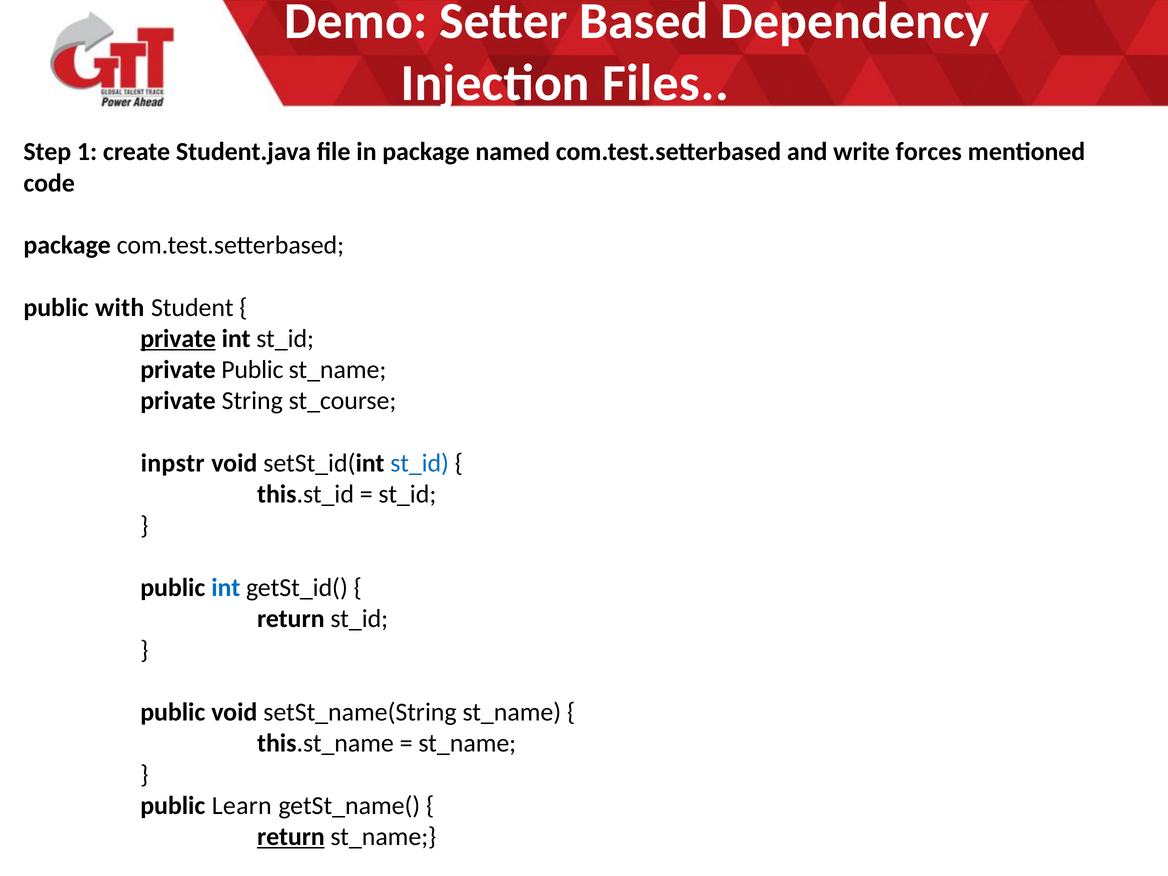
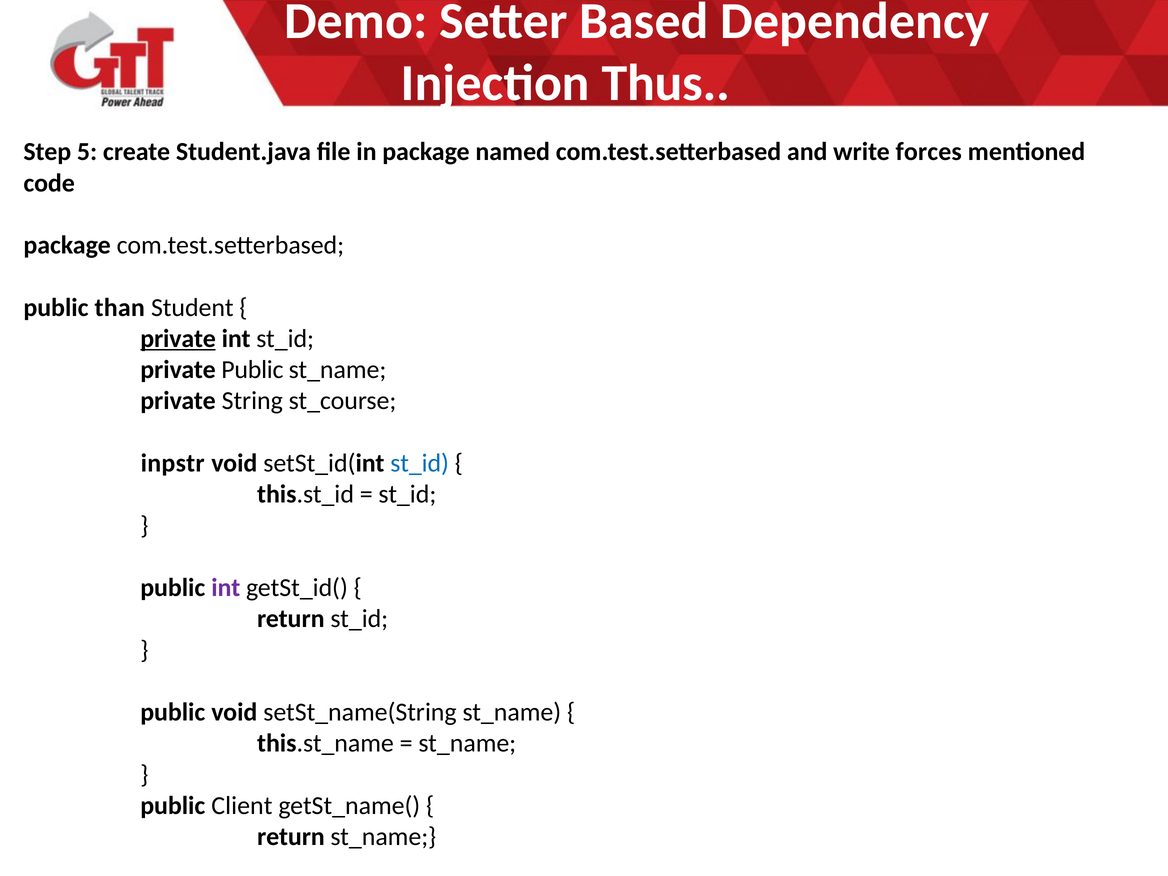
Files: Files -> Thus
1: 1 -> 5
with: with -> than
int at (226, 588) colour: blue -> purple
Learn: Learn -> Client
return at (291, 837) underline: present -> none
